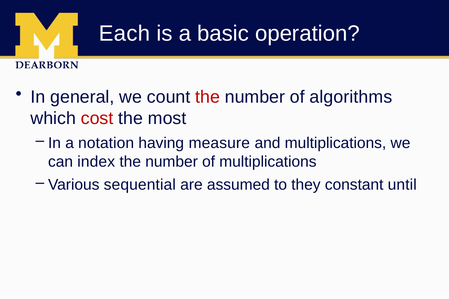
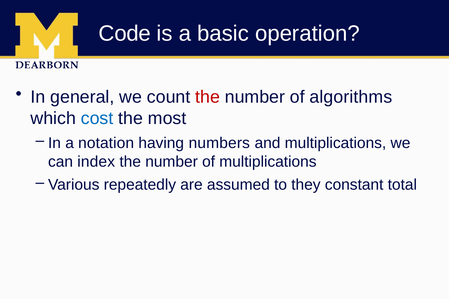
Each: Each -> Code
cost colour: red -> blue
measure: measure -> numbers
sequential: sequential -> repeatedly
until: until -> total
